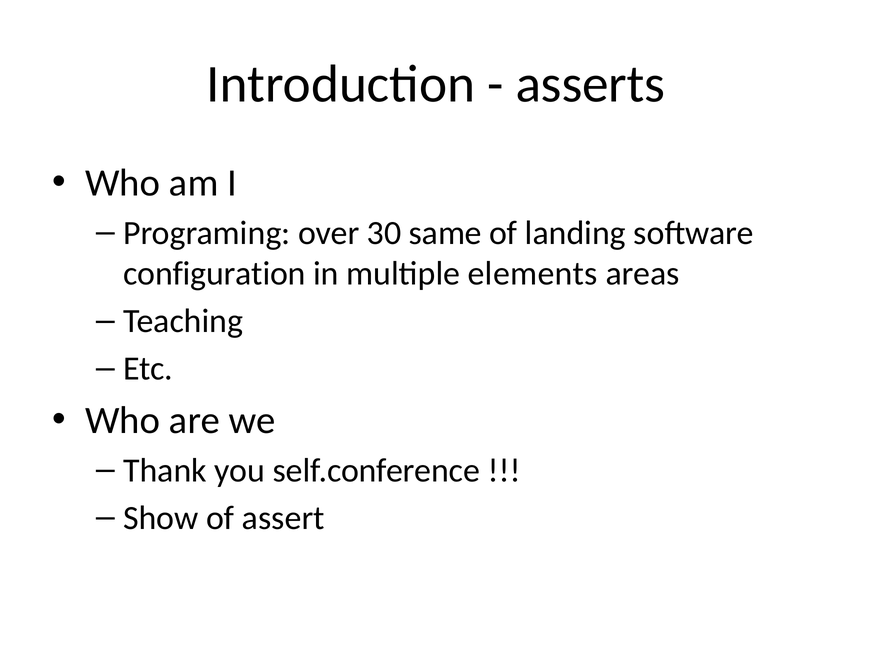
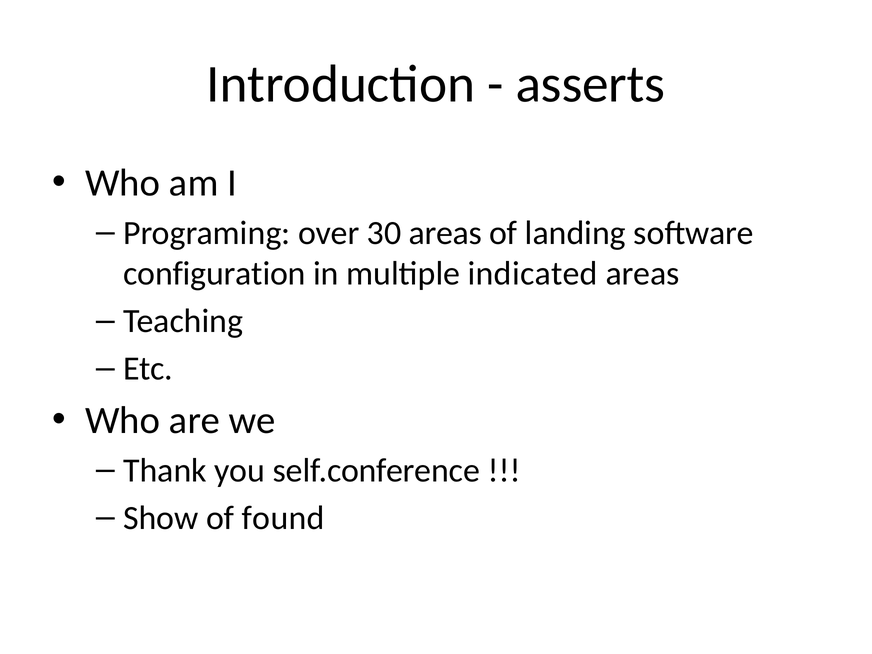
30 same: same -> areas
elements: elements -> indicated
assert: assert -> found
